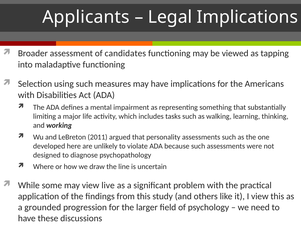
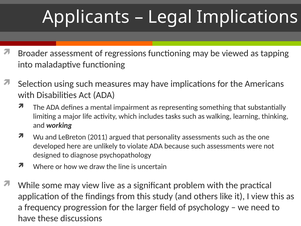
candidates: candidates -> regressions
grounded: grounded -> frequency
